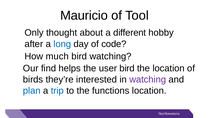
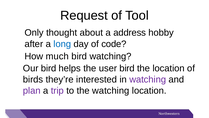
Mauricio: Mauricio -> Request
different: different -> address
Our find: find -> bird
plan colour: blue -> purple
trip colour: blue -> purple
the functions: functions -> watching
